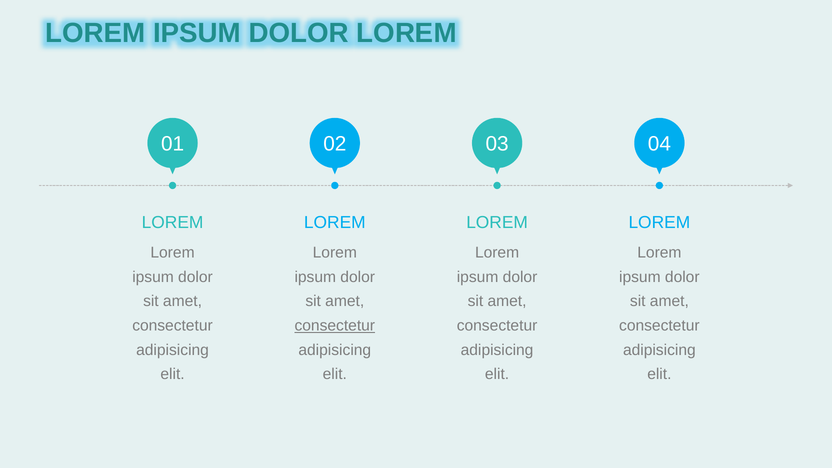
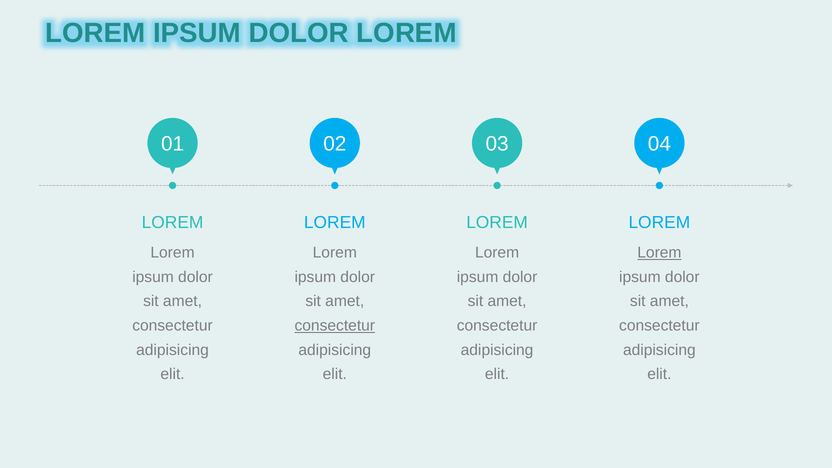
Lorem at (659, 253) underline: none -> present
